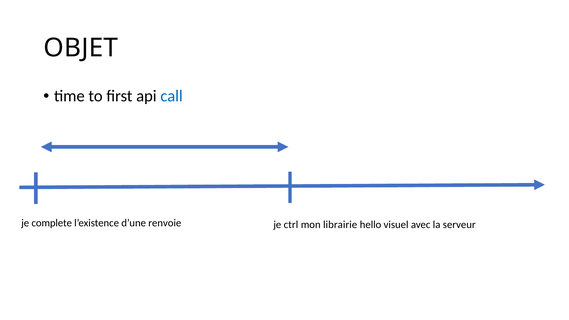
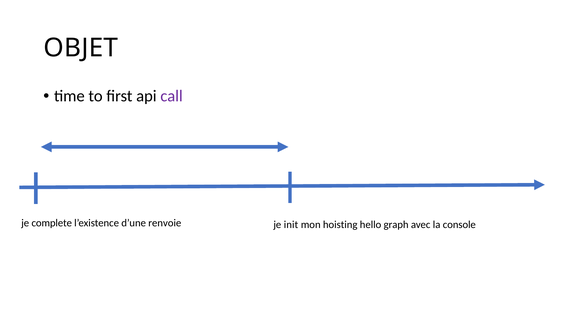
call colour: blue -> purple
ctrl: ctrl -> init
librairie: librairie -> hoisting
visuel: visuel -> graph
serveur: serveur -> console
